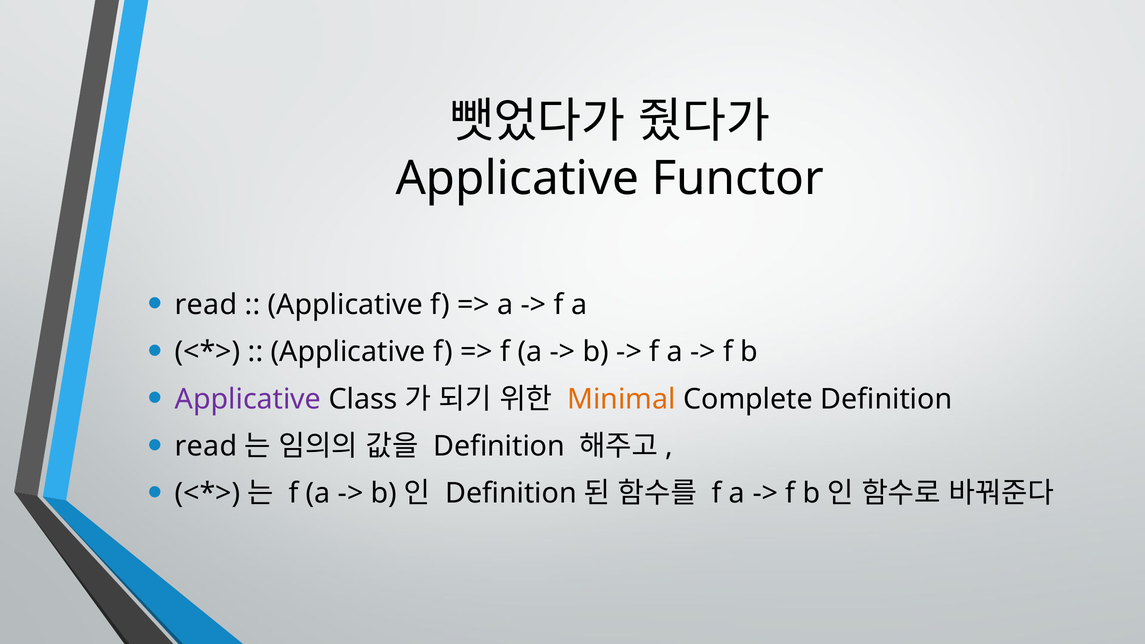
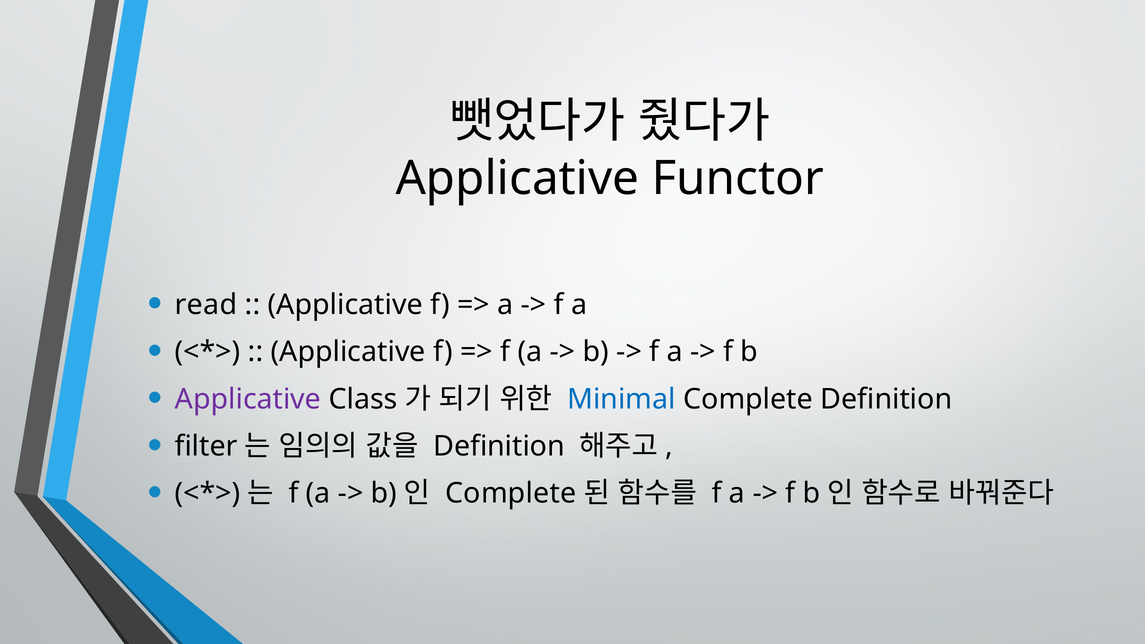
Minimal colour: orange -> blue
read at (206, 446): read -> filter
Definition at (511, 494): Definition -> Complete
